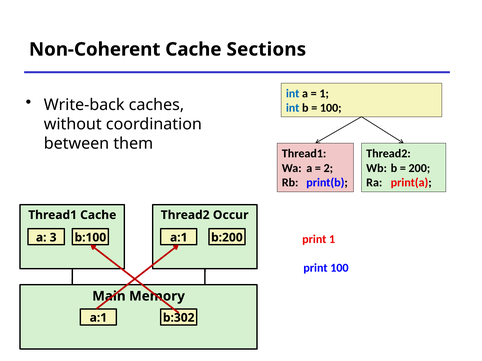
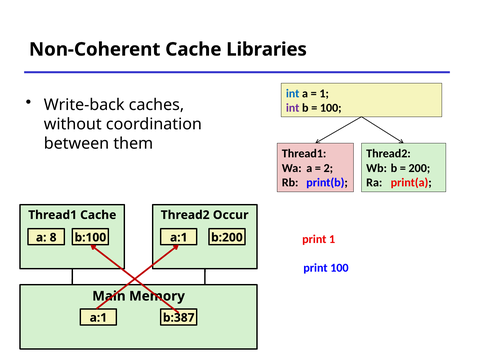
Sections: Sections -> Libraries
int at (293, 108) colour: blue -> purple
3: 3 -> 8
b:302: b:302 -> b:387
